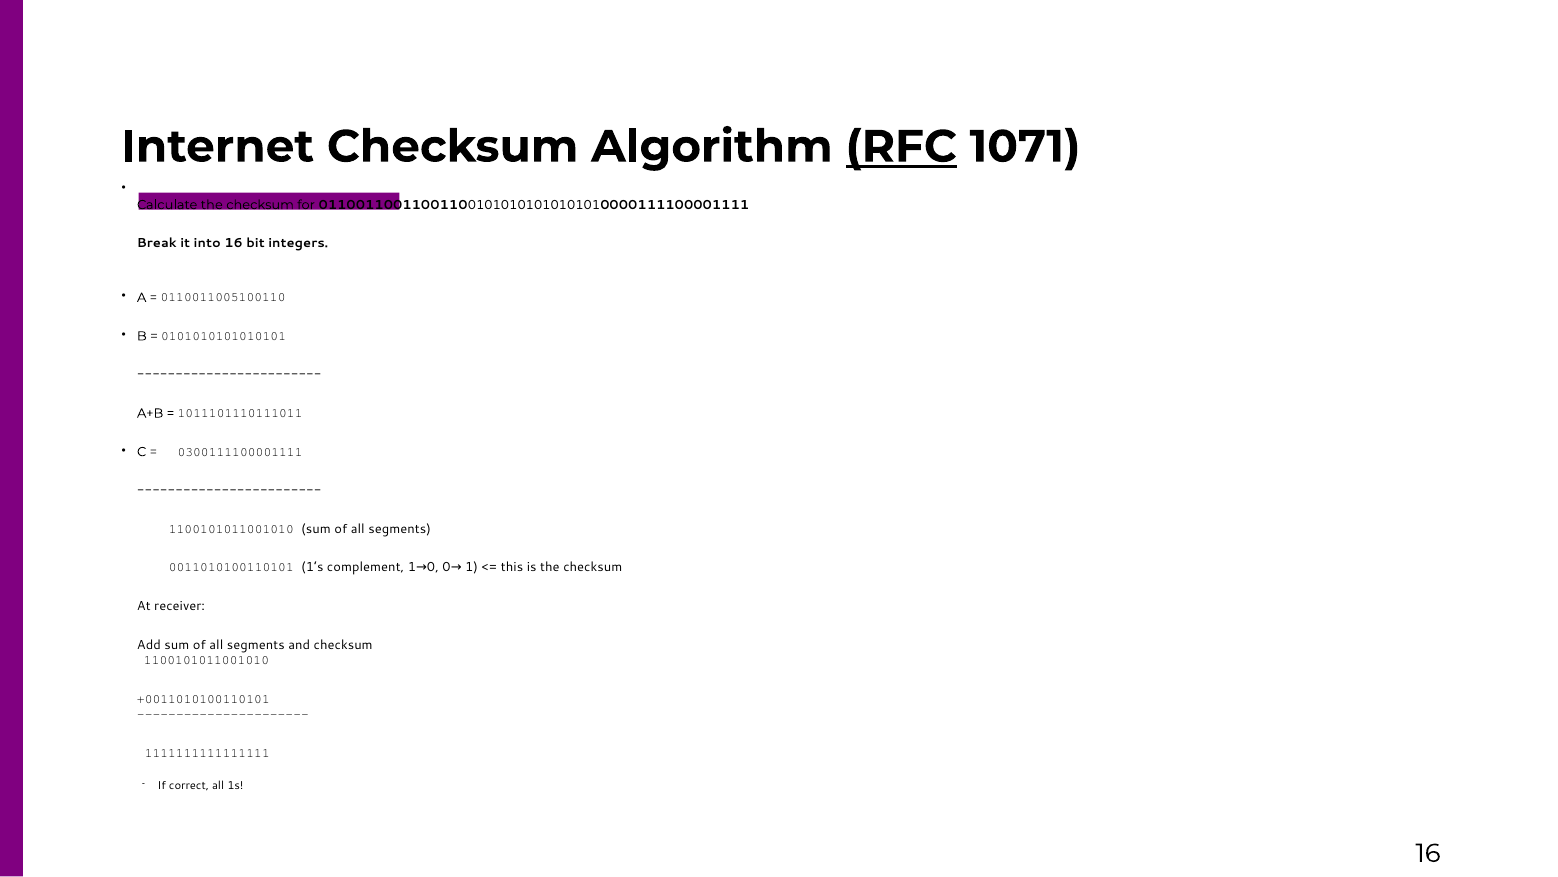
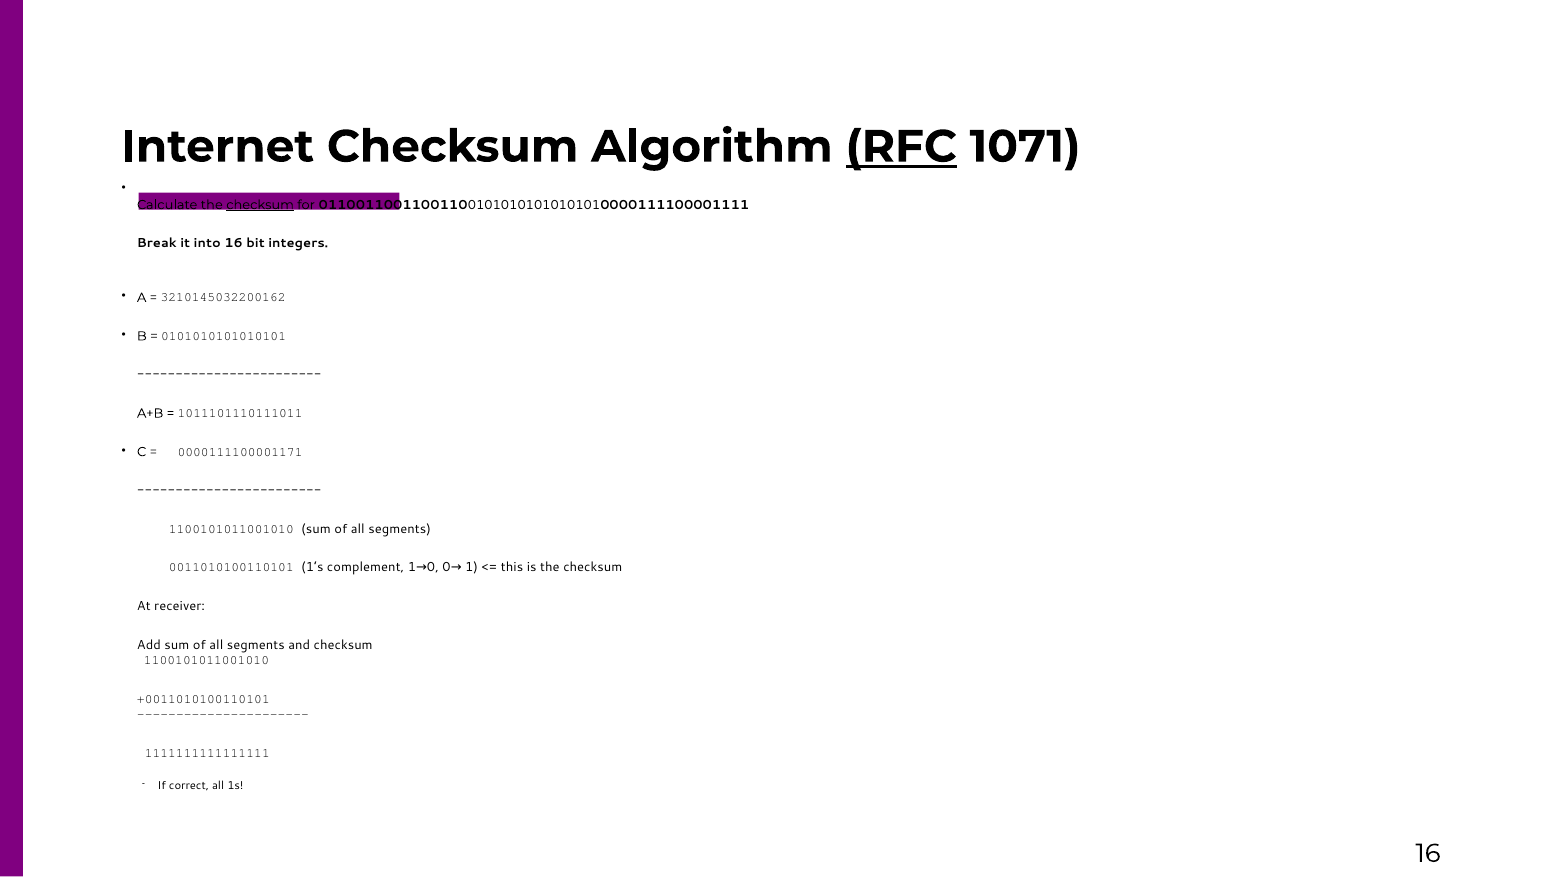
checksum at (260, 205) underline: none -> present
0110011005100110: 0110011005100110 -> 3210145032200162
0300111100001111: 0300111100001111 -> 0000111100001171
